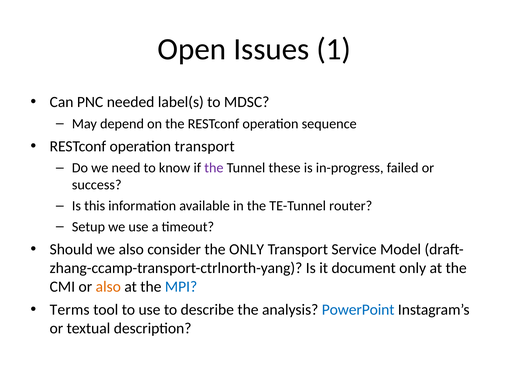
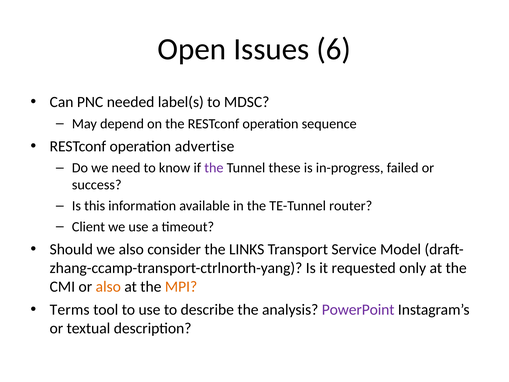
1: 1 -> 6
operation transport: transport -> advertise
Setup: Setup -> Client
the ONLY: ONLY -> LINKS
document: document -> requested
MPI colour: blue -> orange
PowerPoint colour: blue -> purple
